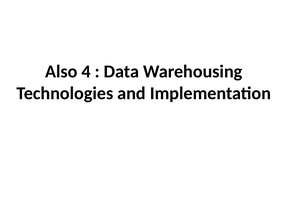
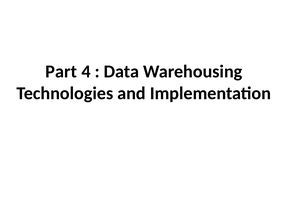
Also: Also -> Part
